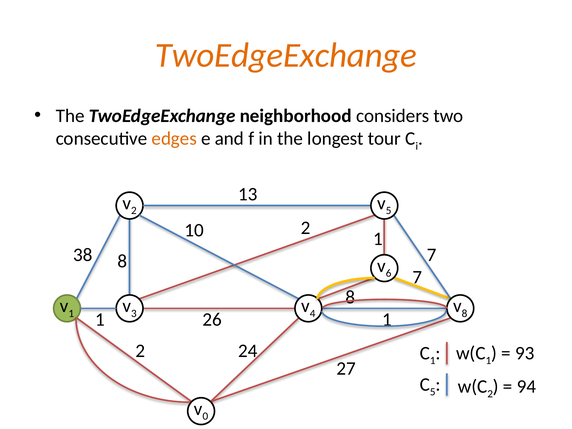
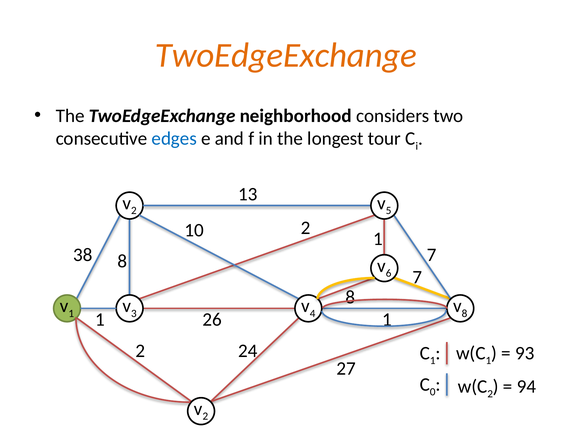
edges colour: orange -> blue
5 at (433, 392): 5 -> 0
0 at (205, 416): 0 -> 2
